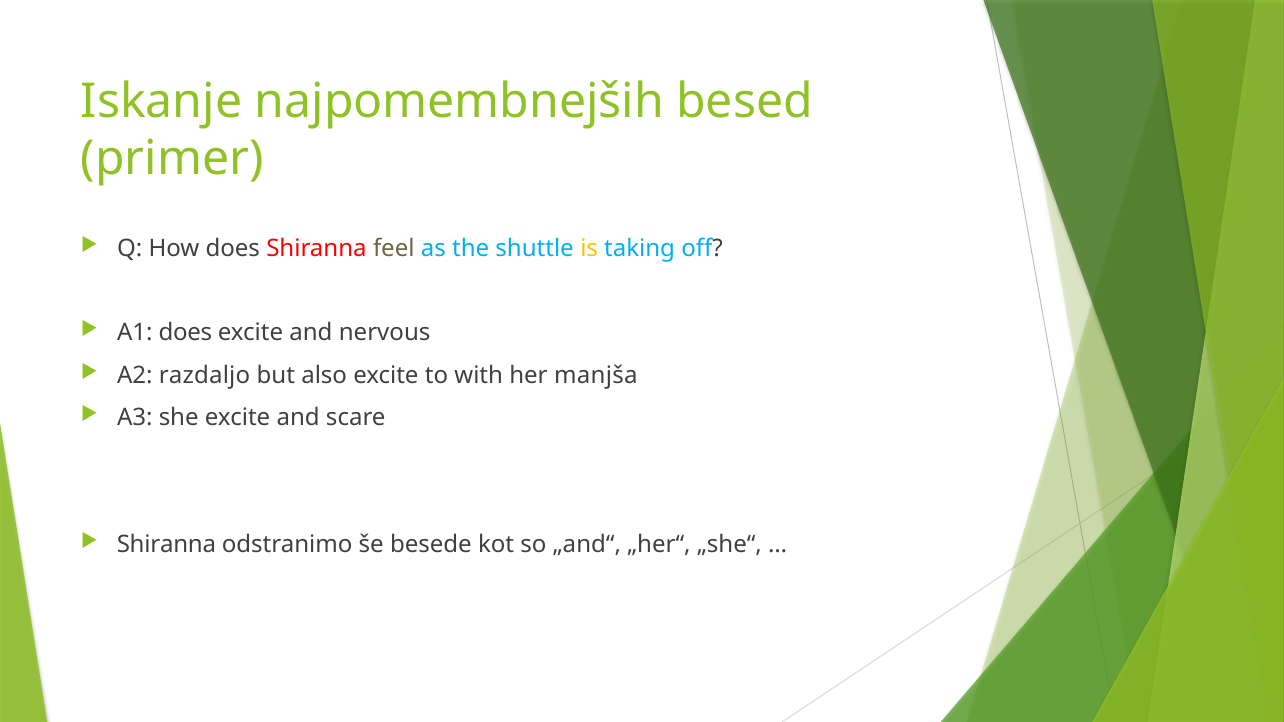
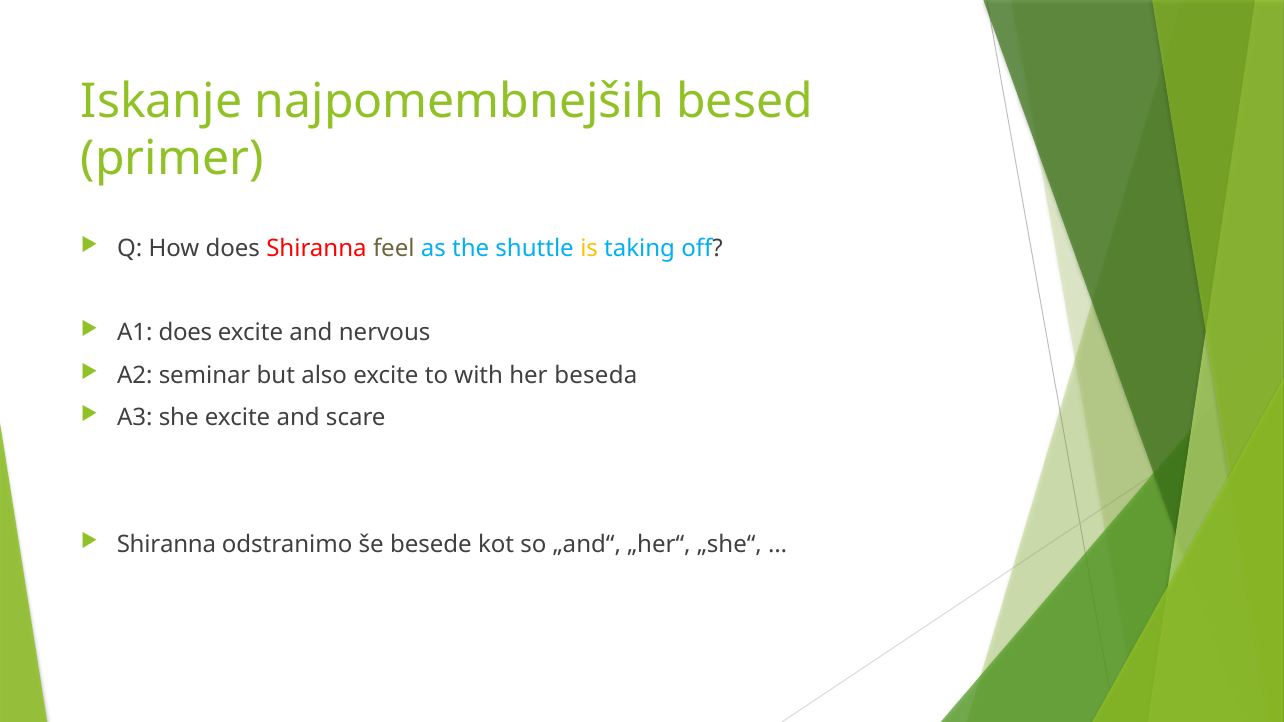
razdaljo: razdaljo -> seminar
manjša: manjša -> beseda
